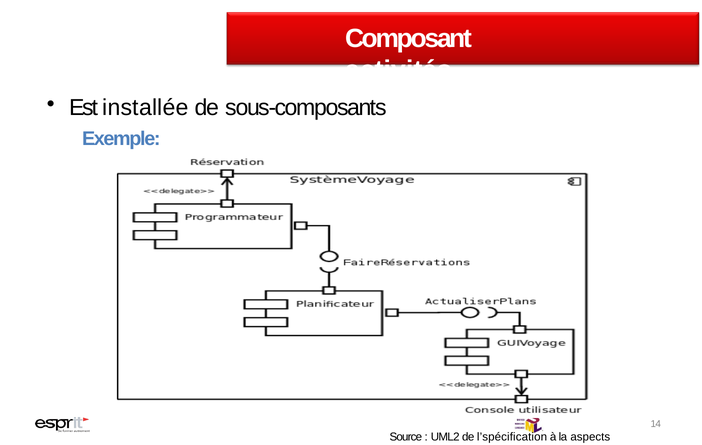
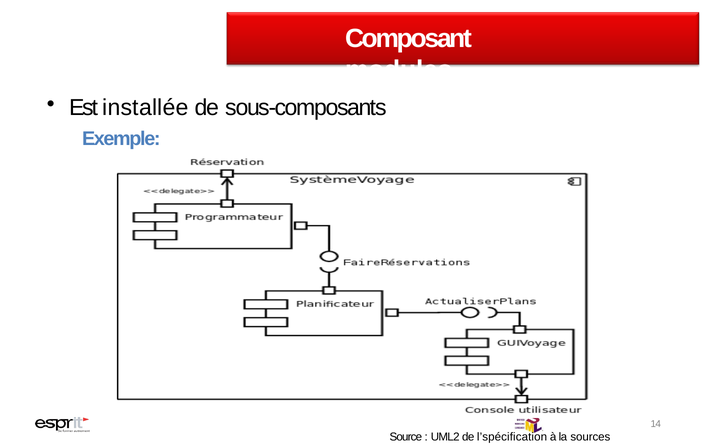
activités: activités -> modules
aspects: aspects -> sources
